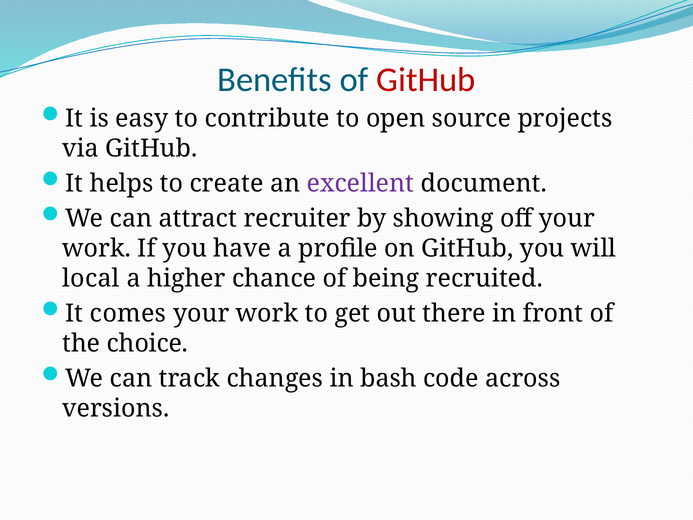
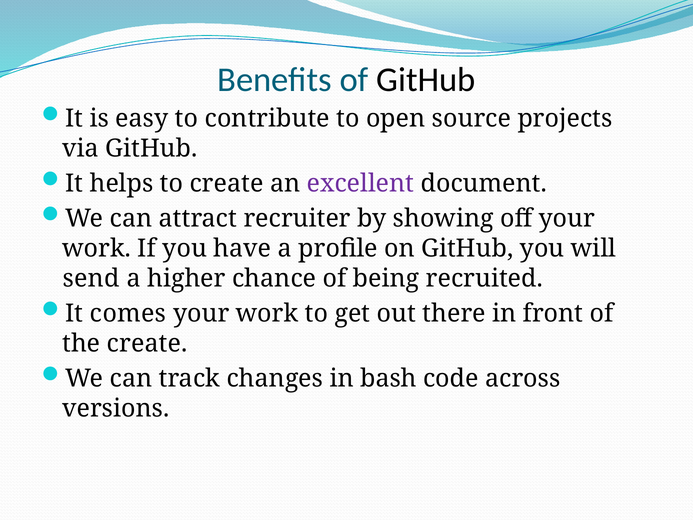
GitHub at (426, 80) colour: red -> black
local: local -> send
the choice: choice -> create
